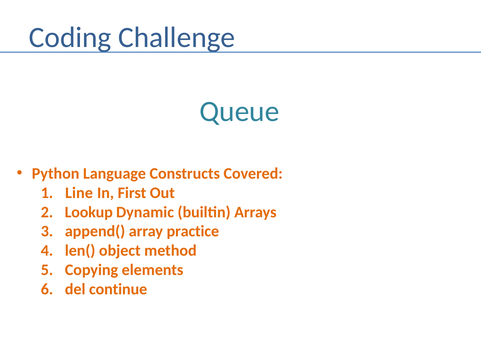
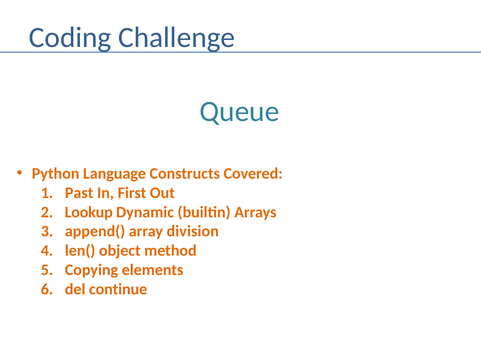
Line: Line -> Past
practice: practice -> division
